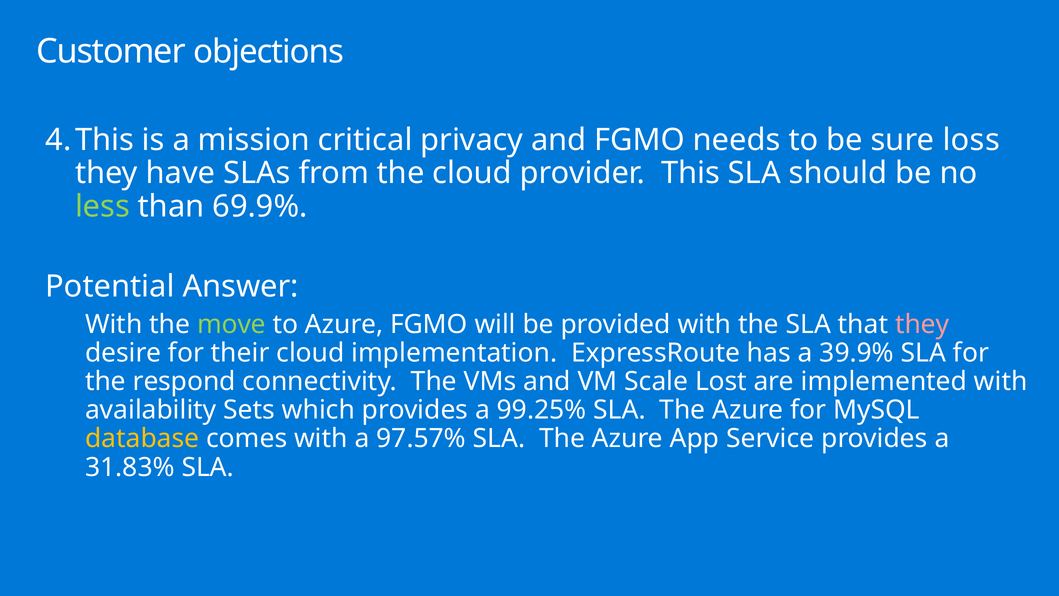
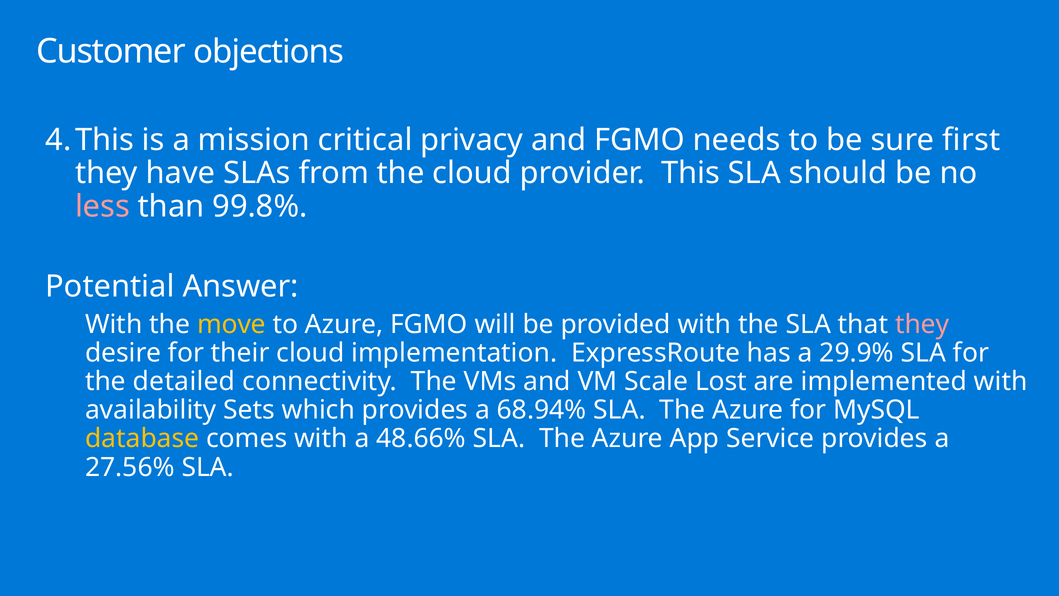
loss: loss -> first
less colour: light green -> pink
69.9%: 69.9% -> 99.8%
move colour: light green -> yellow
39.9%: 39.9% -> 29.9%
respond: respond -> detailed
99.25%: 99.25% -> 68.94%
97.57%: 97.57% -> 48.66%
31.83%: 31.83% -> 27.56%
